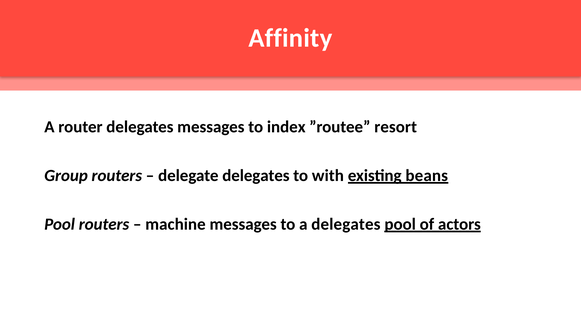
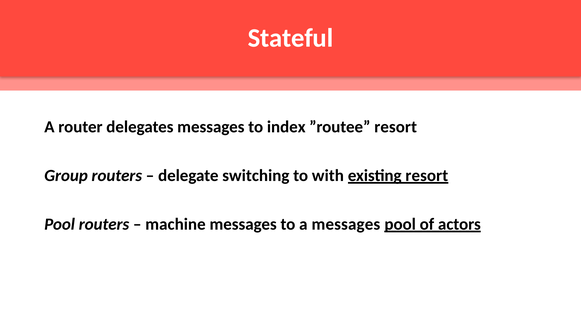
Affinity: Affinity -> Stateful
delegate delegates: delegates -> switching
existing beans: beans -> resort
a delegates: delegates -> messages
